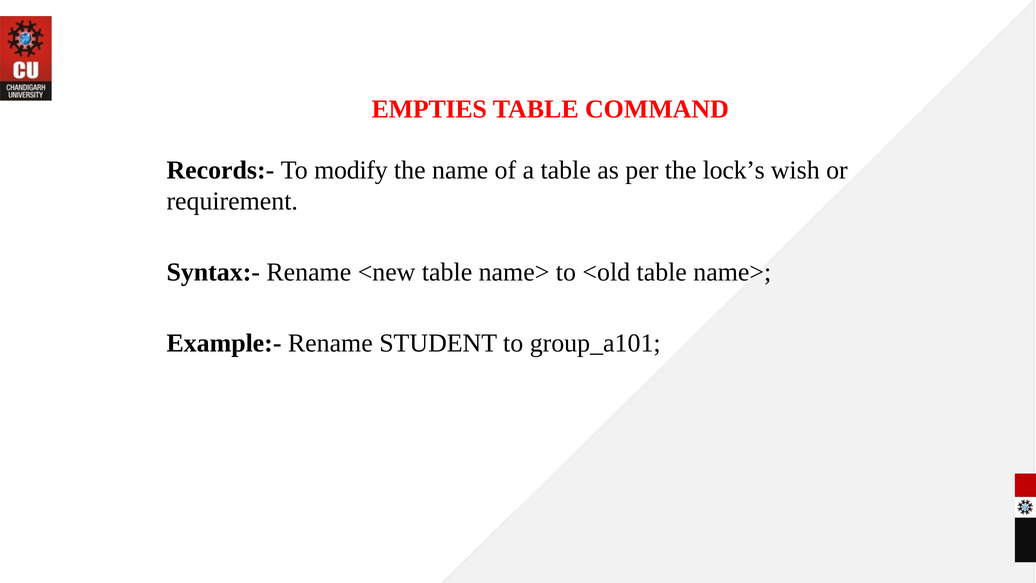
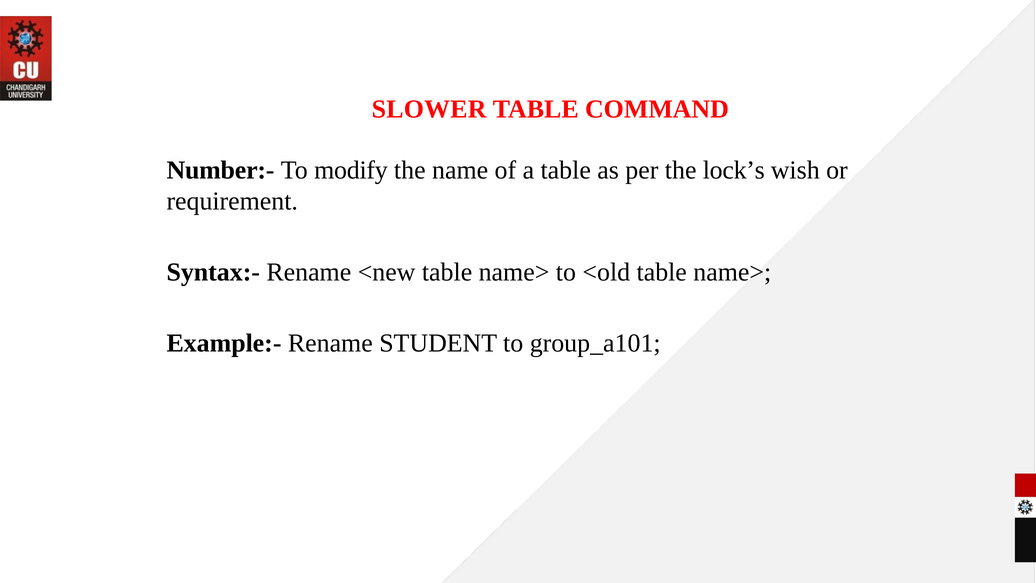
EMPTIES: EMPTIES -> SLOWER
Records:-: Records:- -> Number:-
